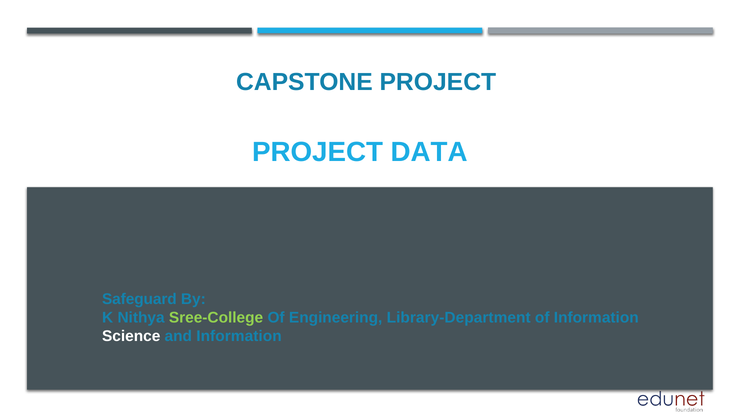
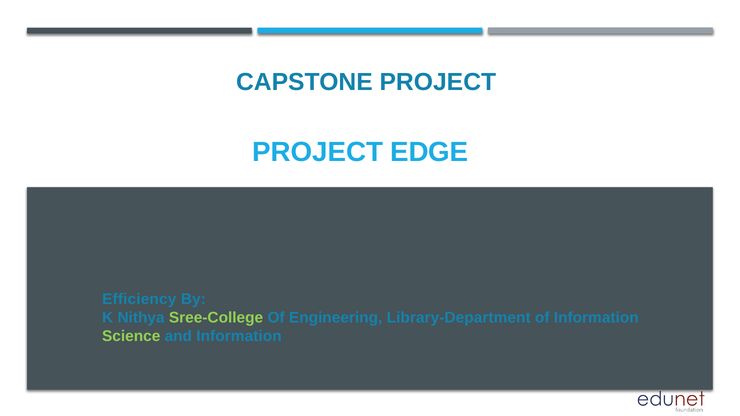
DATA: DATA -> EDGE
Safeguard: Safeguard -> Efficiency
Science colour: white -> light green
